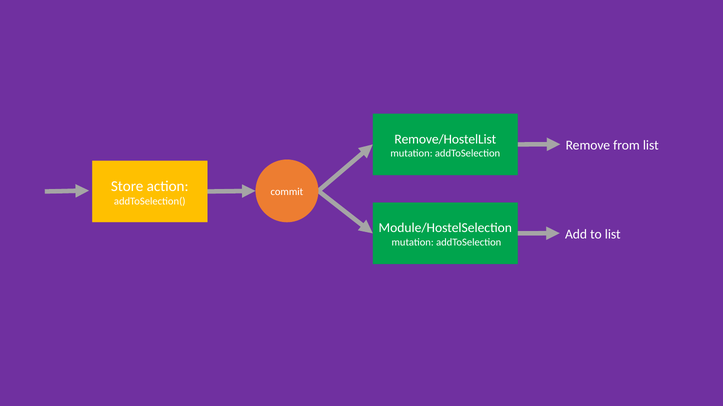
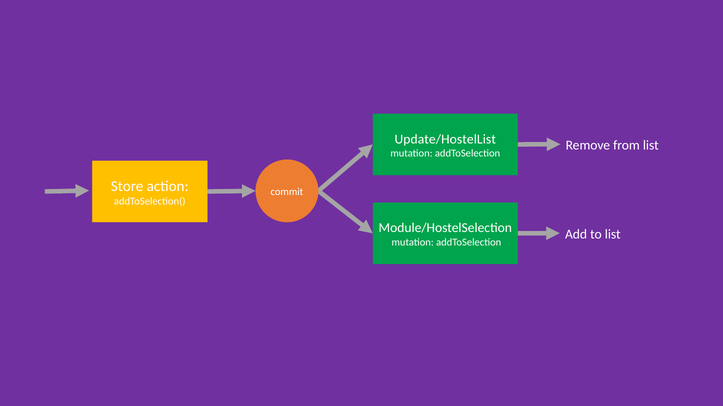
Remove/HostelList: Remove/HostelList -> Update/HostelList
